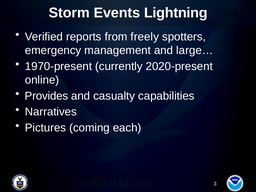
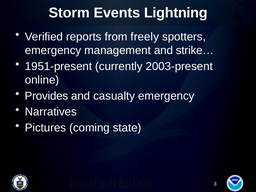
large…: large… -> strike…
1970-present: 1970-present -> 1951-present
2020-present: 2020-present -> 2003-present
casualty capabilities: capabilities -> emergency
each: each -> state
